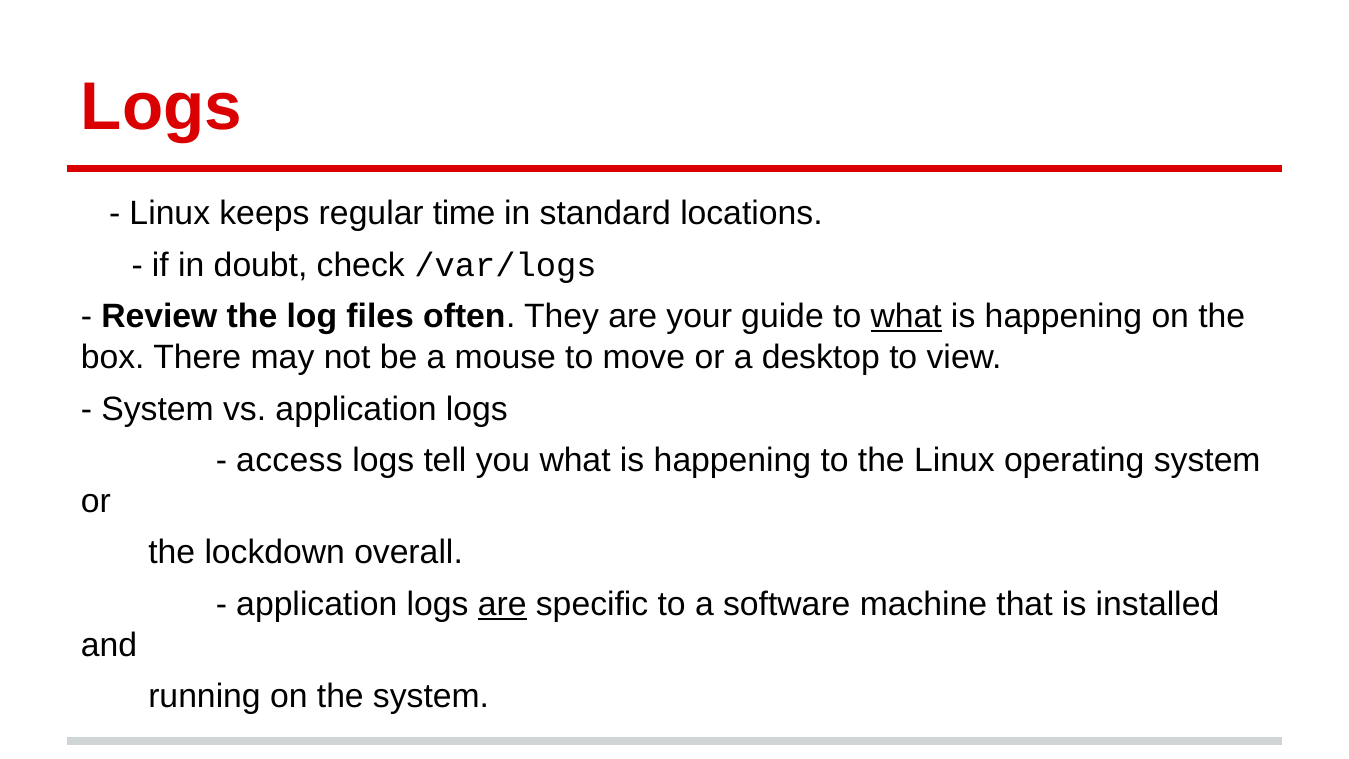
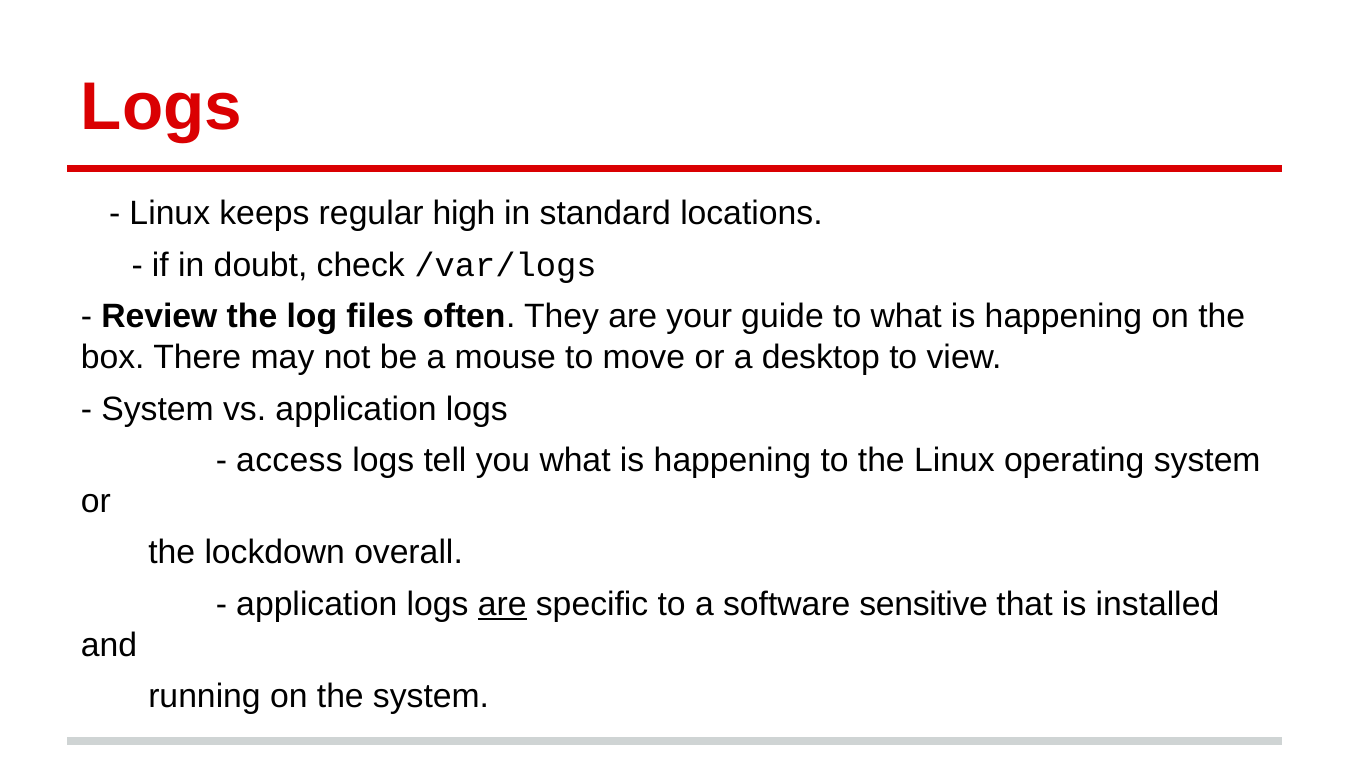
time: time -> high
what at (906, 317) underline: present -> none
machine: machine -> sensitive
